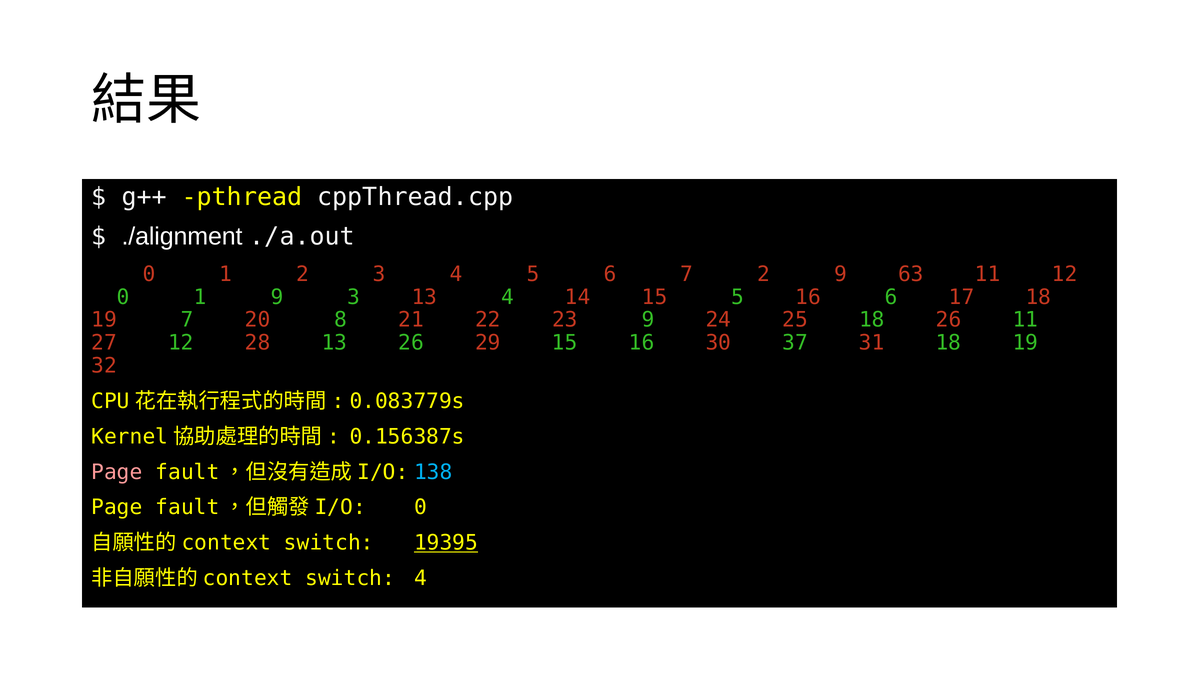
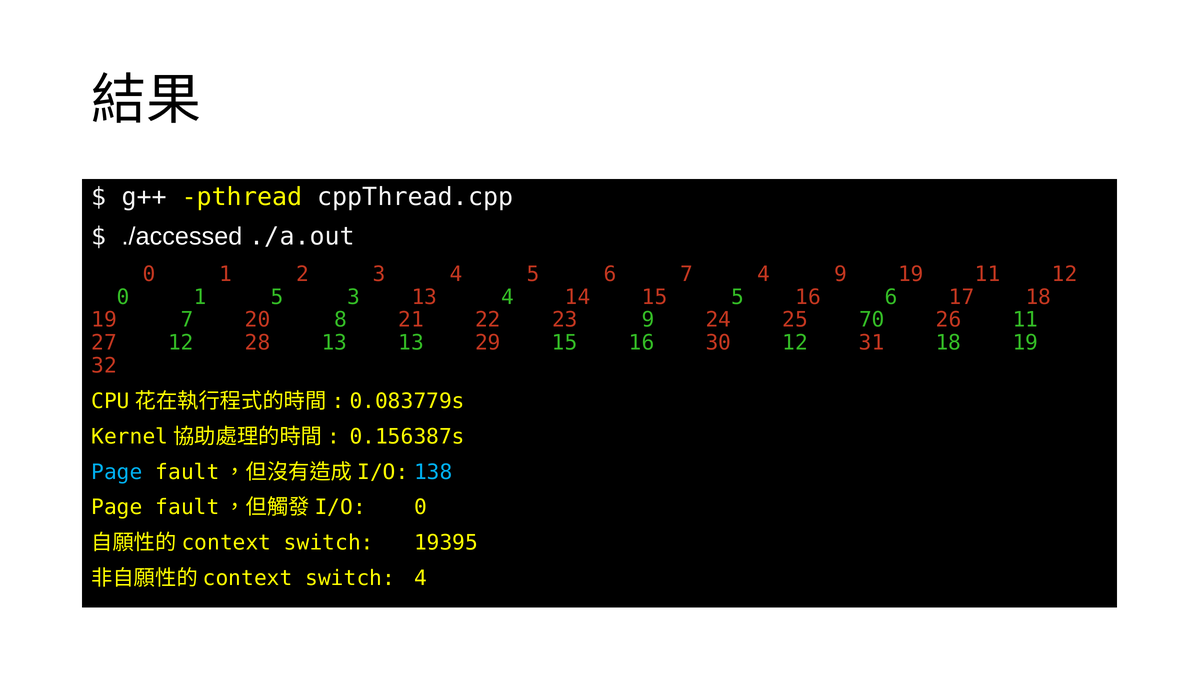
./alignment: ./alignment -> ./accessed
7 2: 2 -> 4
9 63: 63 -> 19
1 9: 9 -> 5
25 18: 18 -> 70
13 26: 26 -> 13
30 37: 37 -> 12
Page at (117, 472) colour: pink -> light blue
19395 underline: present -> none
